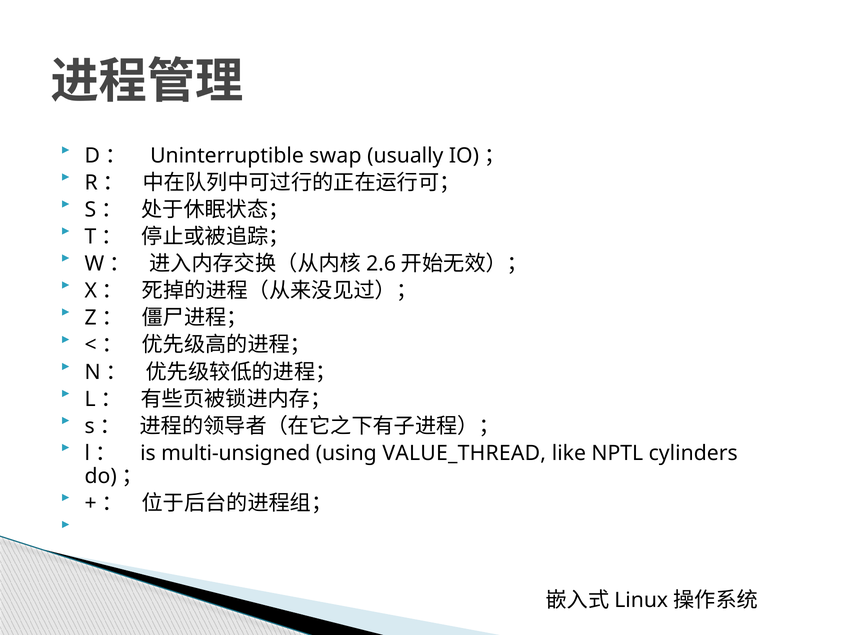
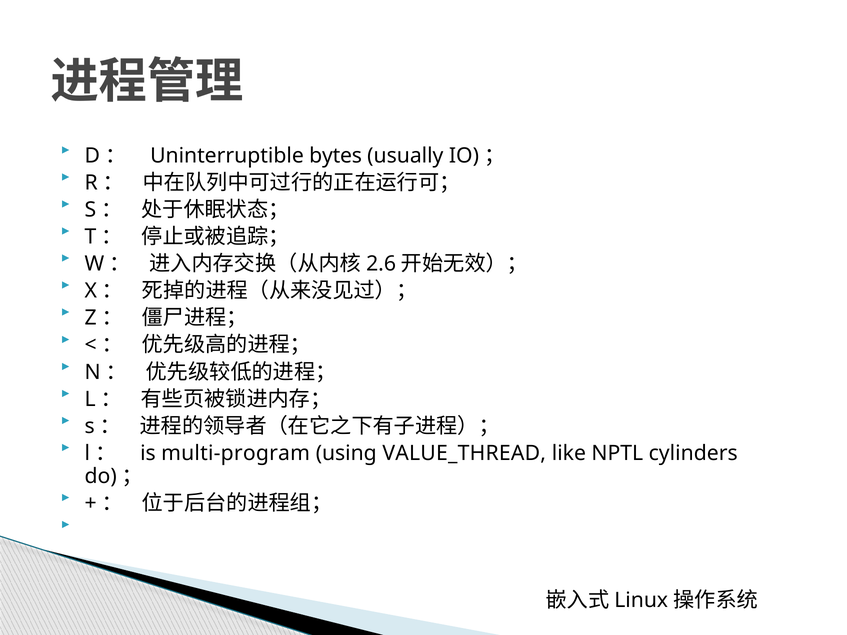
swap: swap -> bytes
multi-unsigned: multi-unsigned -> multi-program
